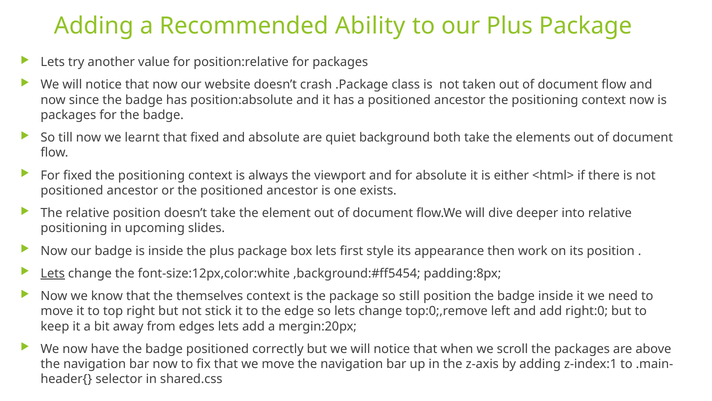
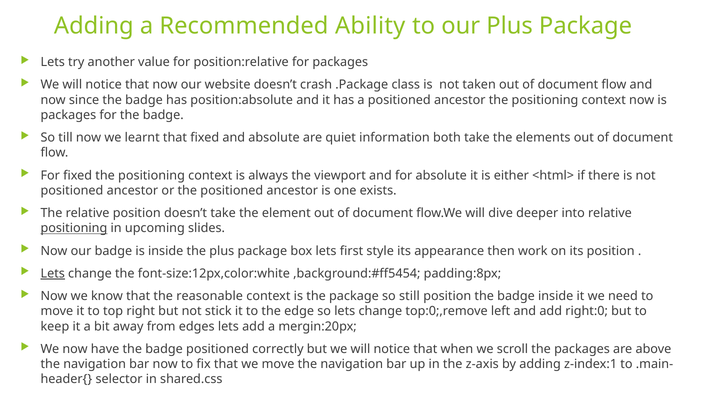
background: background -> information
positioning at (74, 228) underline: none -> present
themselves: themselves -> reasonable
